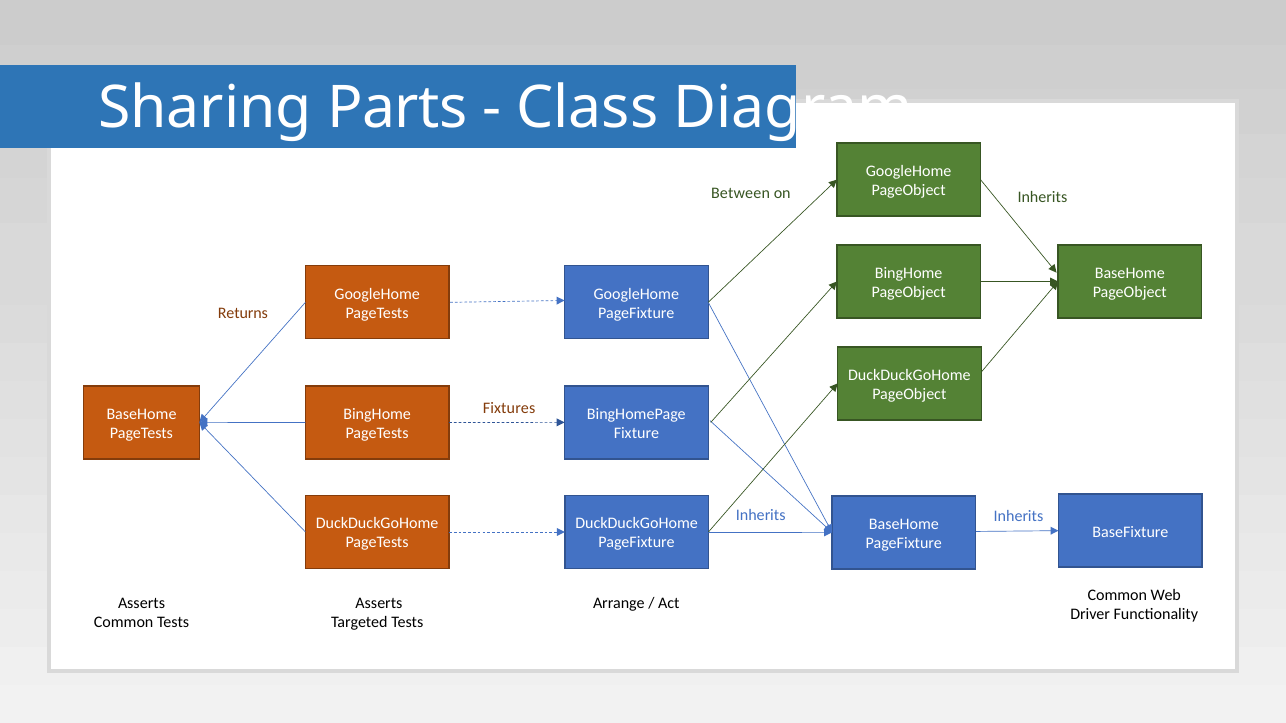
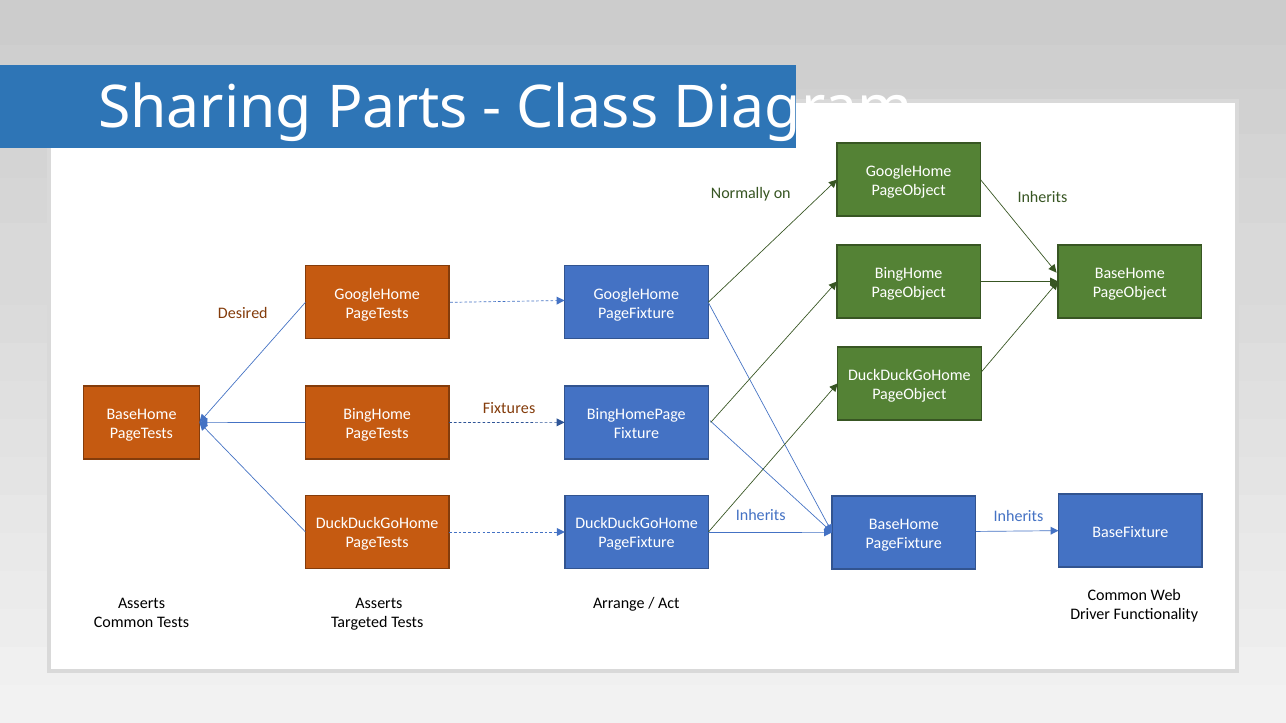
Between: Between -> Normally
Returns: Returns -> Desired
